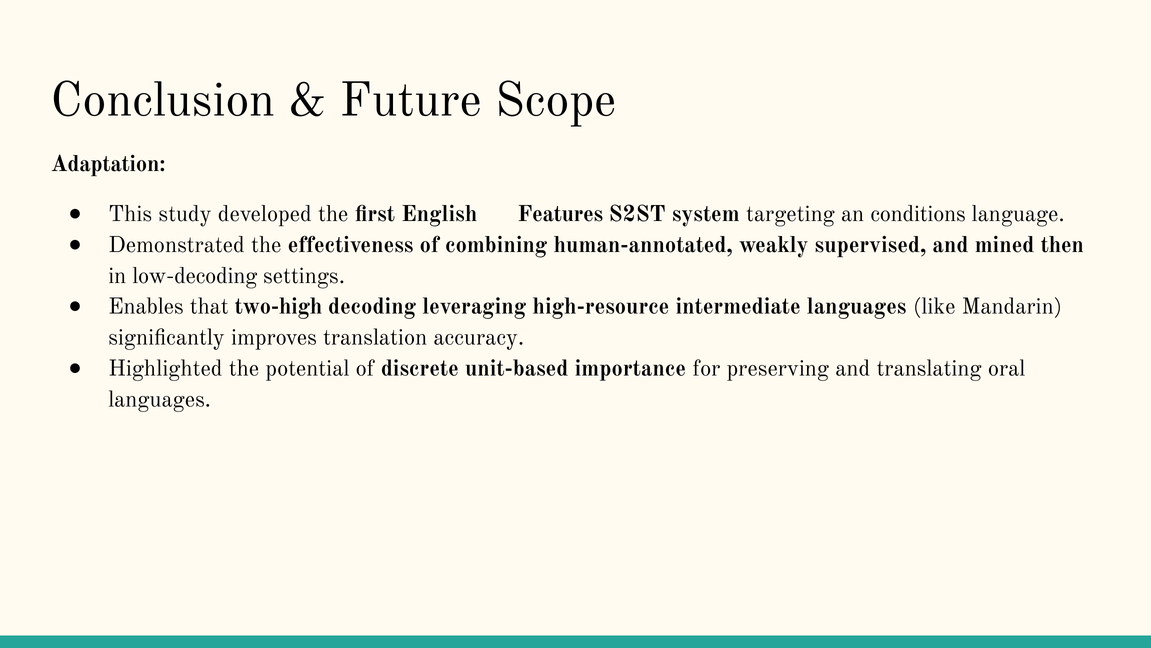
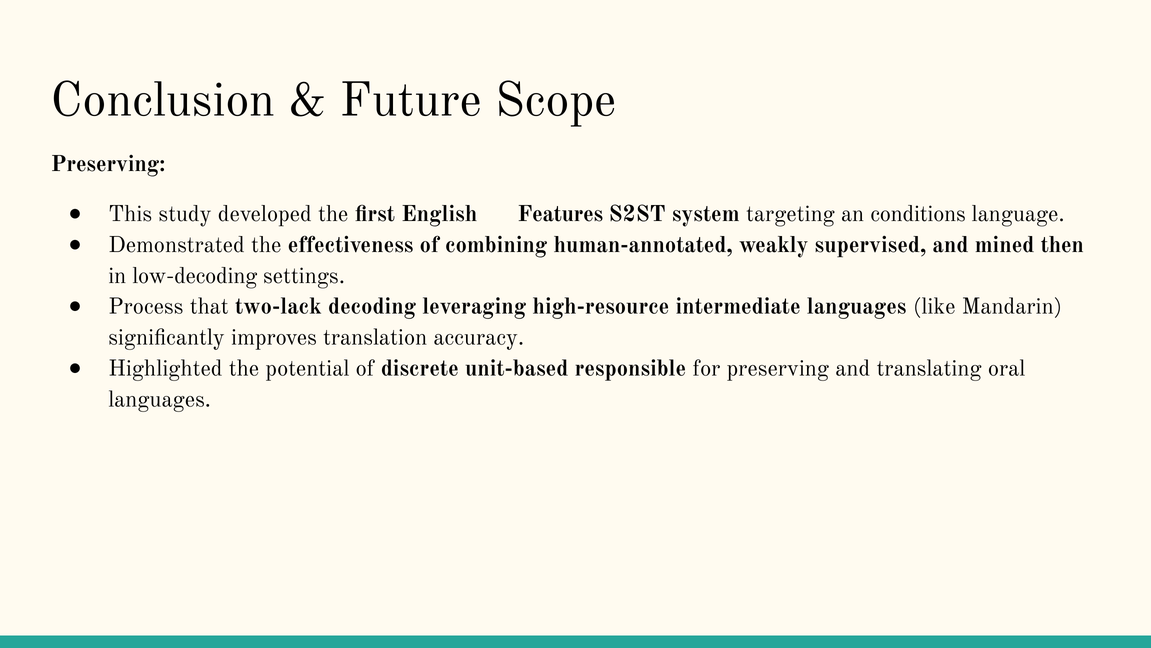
Adaptation at (108, 164): Adaptation -> Preserving
Enables: Enables -> Process
two-high: two-high -> two-lack
importance: importance -> responsible
